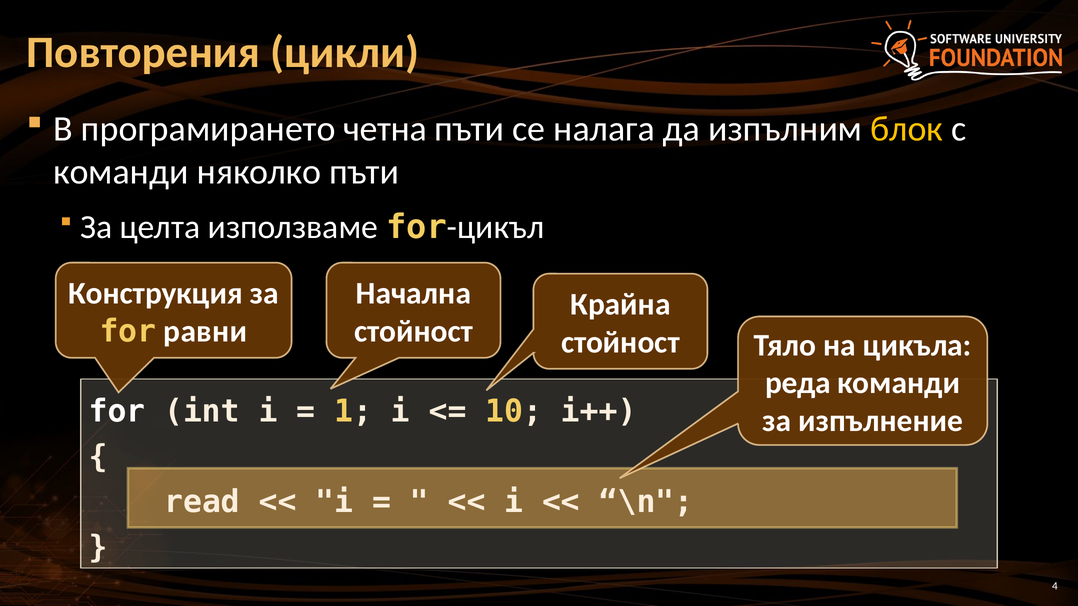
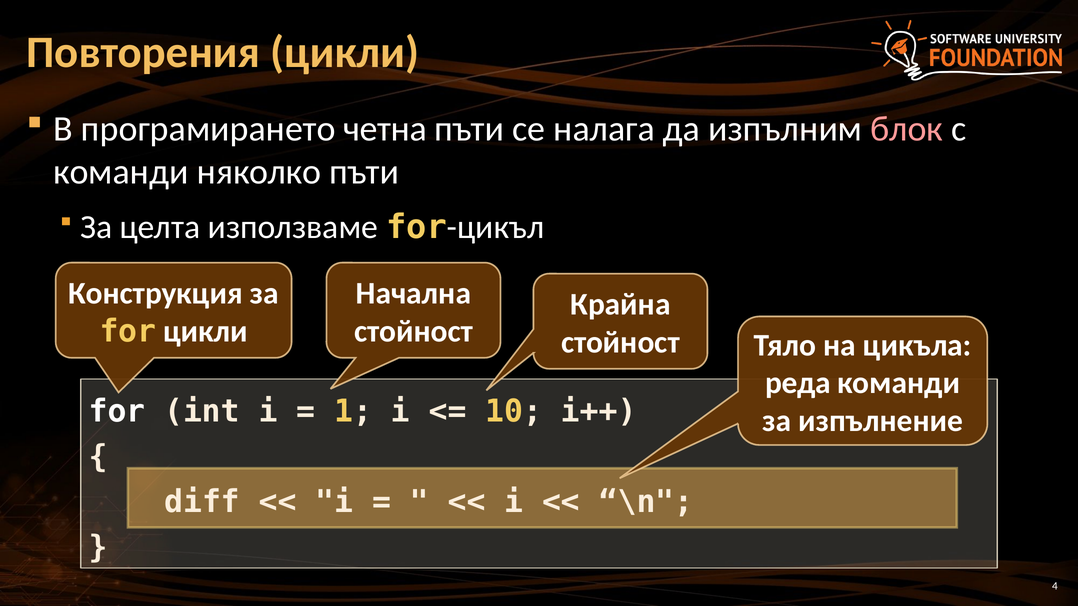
блок colour: yellow -> pink
for равни: равни -> цикли
read: read -> diff
